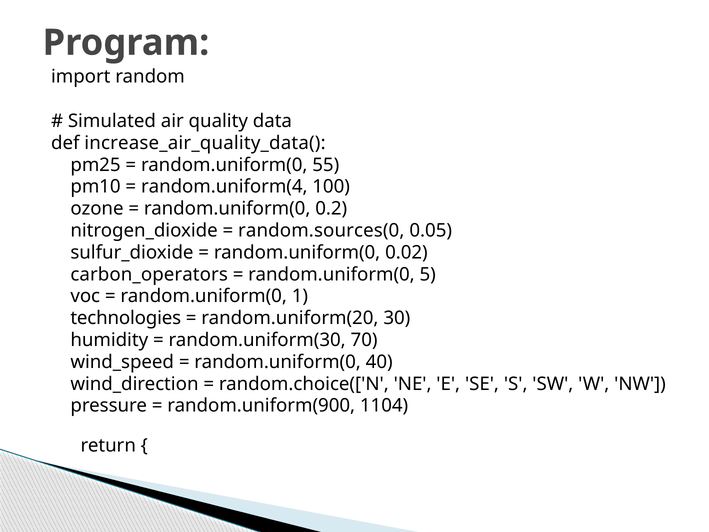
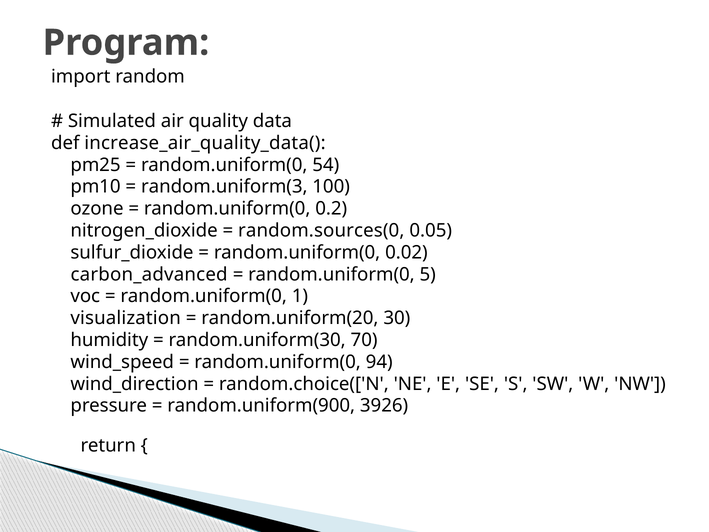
55: 55 -> 54
random.uniform(4: random.uniform(4 -> random.uniform(3
carbon_operators: carbon_operators -> carbon_advanced
technologies: technologies -> visualization
40: 40 -> 94
1104: 1104 -> 3926
